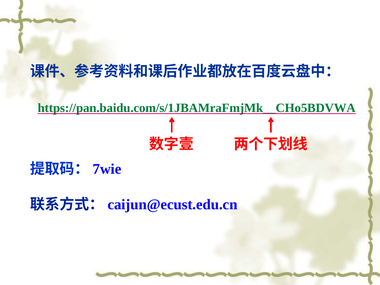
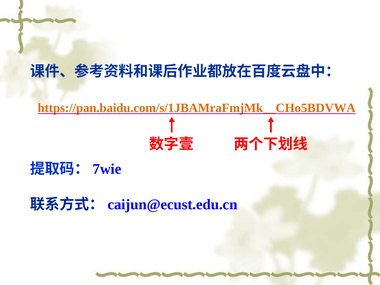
https://pan.baidu.com/s/1JBAMraFmjMk__CHo5BDVWA colour: green -> orange
